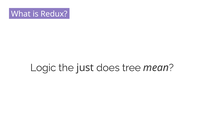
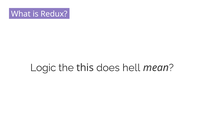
just: just -> this
tree: tree -> hell
